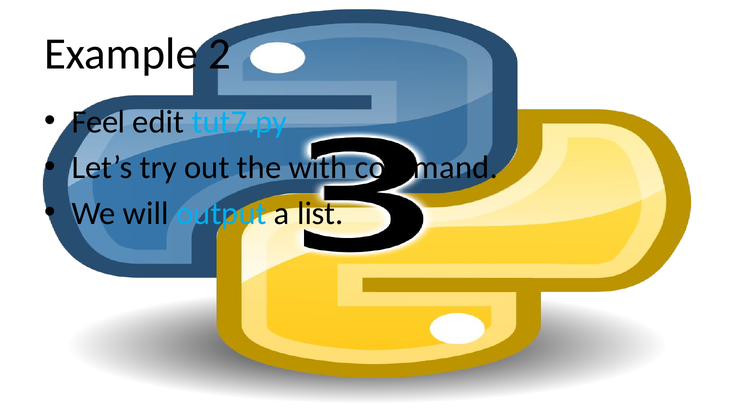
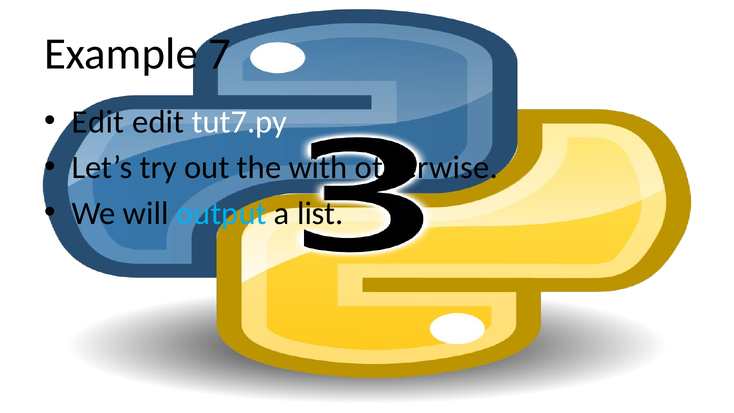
2: 2 -> 7
Feel at (98, 122): Feel -> Edit
tut7.py colour: light blue -> white
command: command -> otherwise
